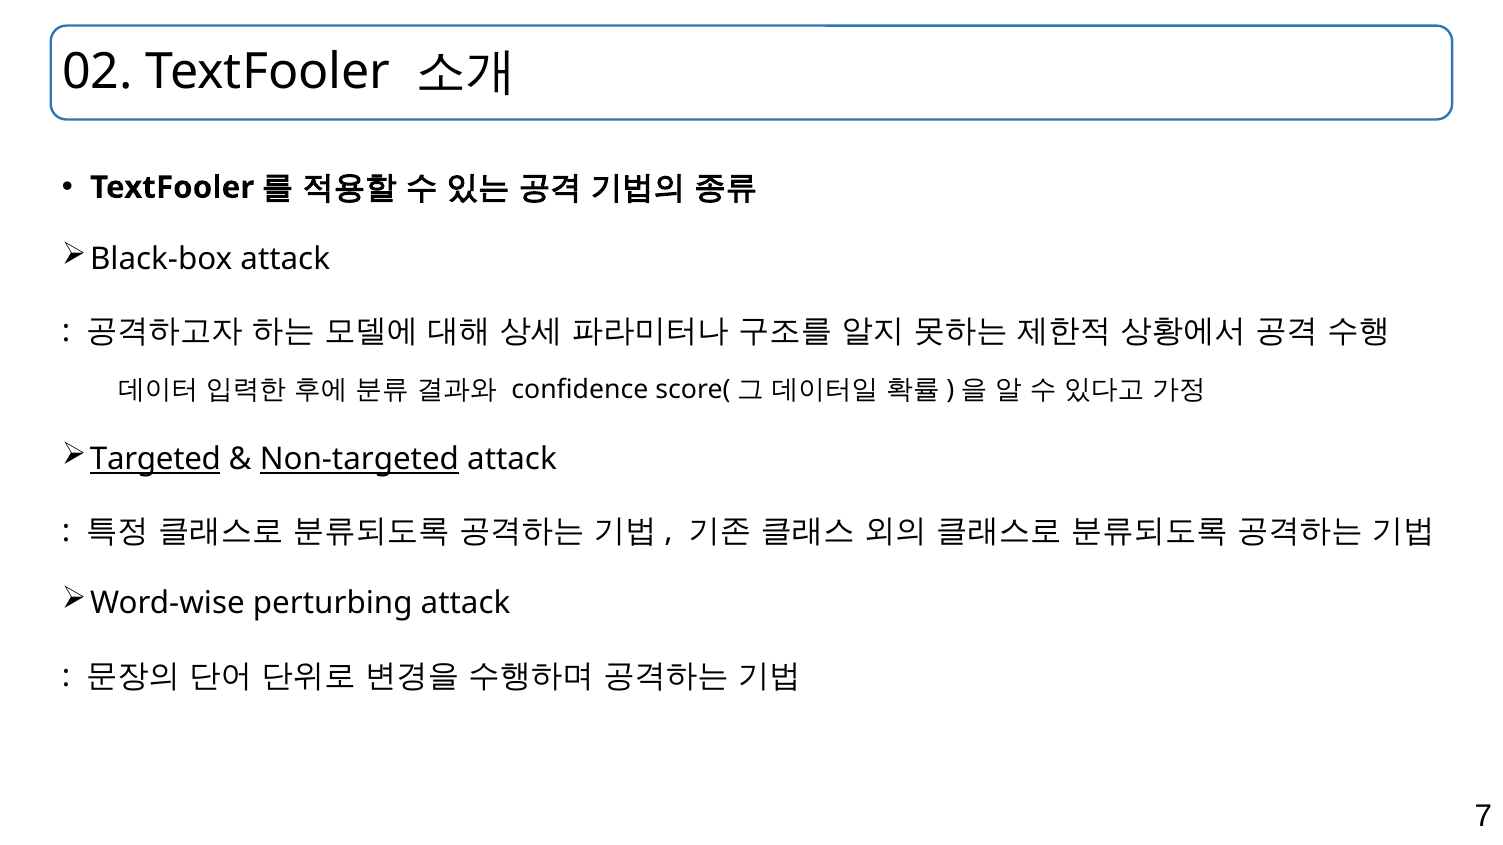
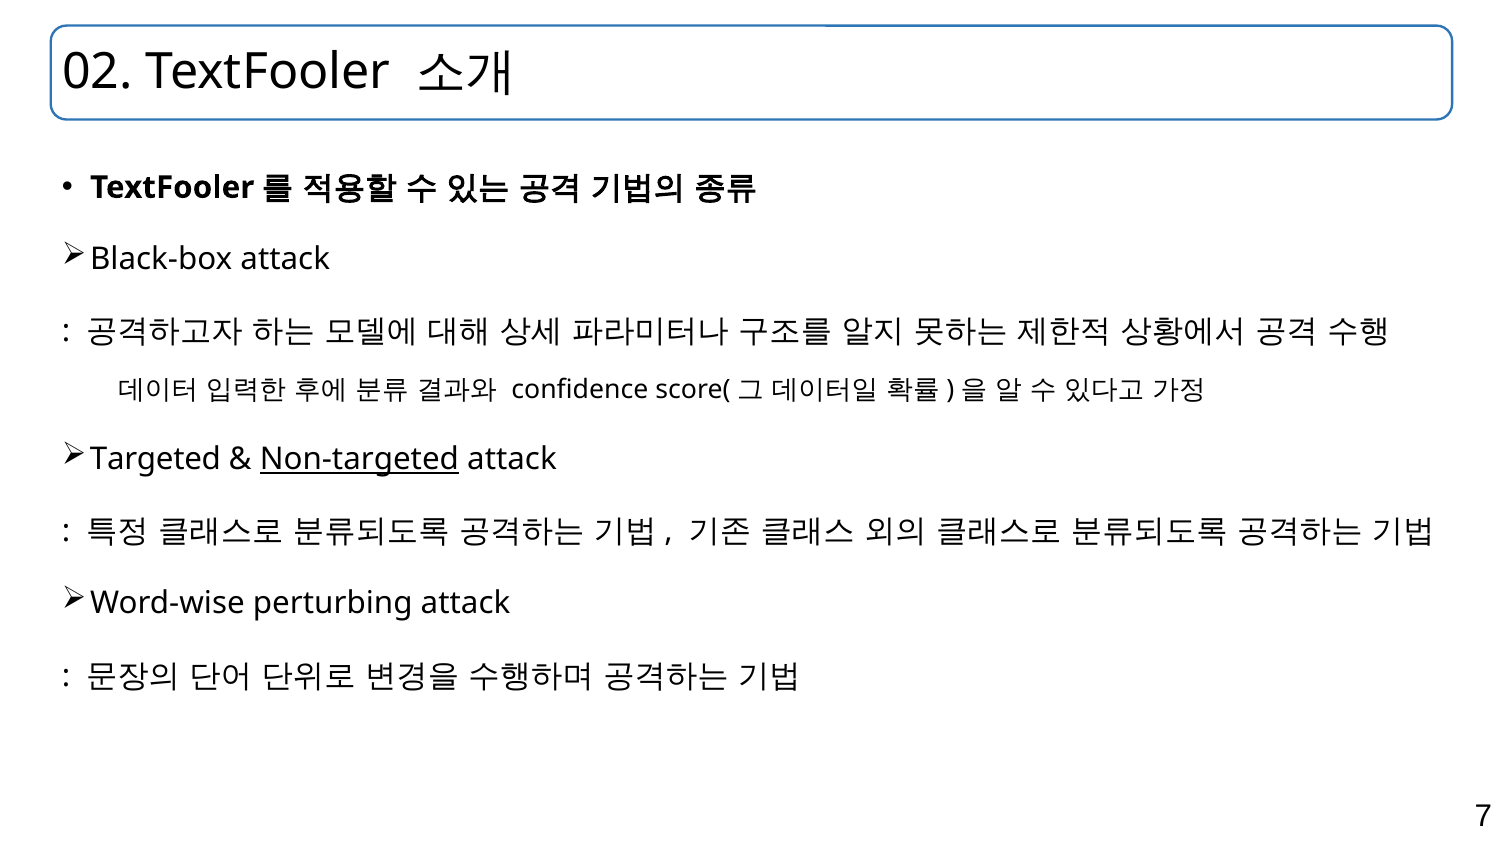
Targeted underline: present -> none
